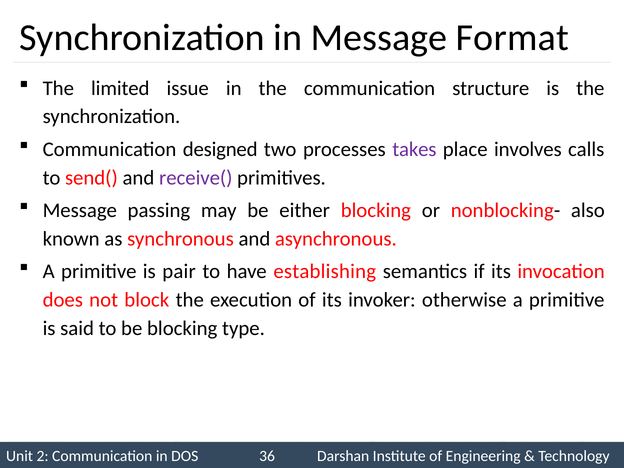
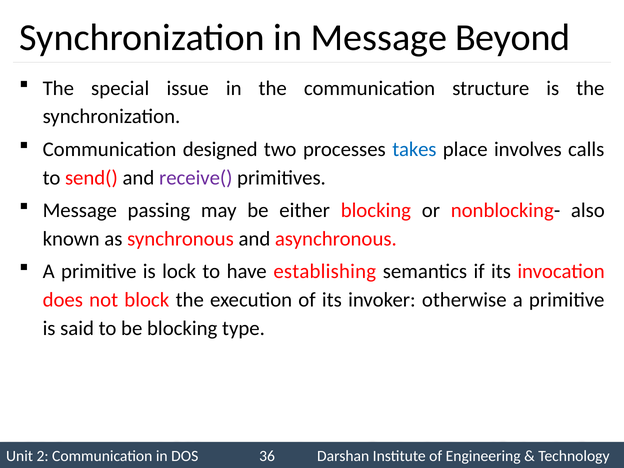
Format: Format -> Beyond
limited: limited -> special
takes colour: purple -> blue
pair: pair -> lock
